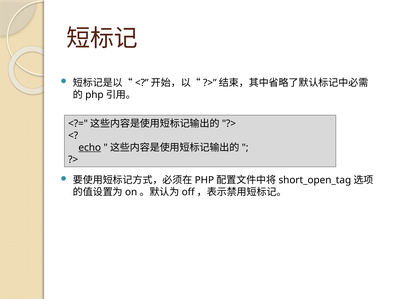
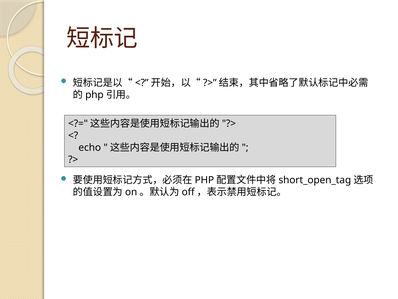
echo underline: present -> none
